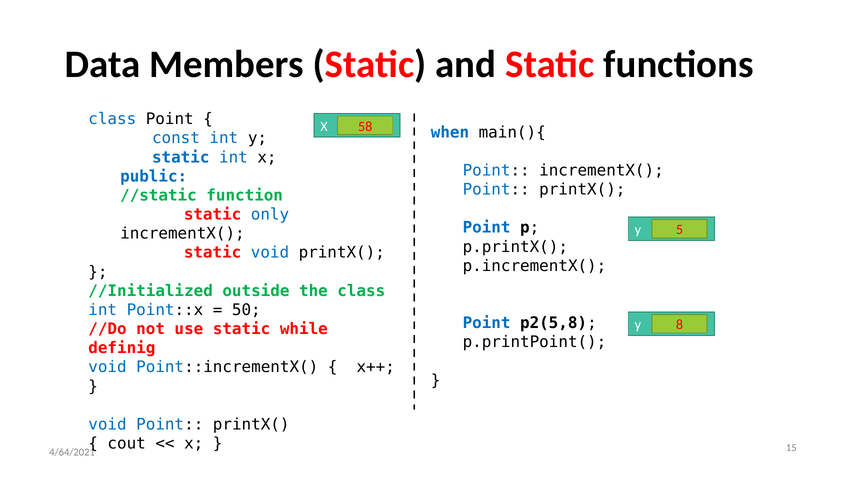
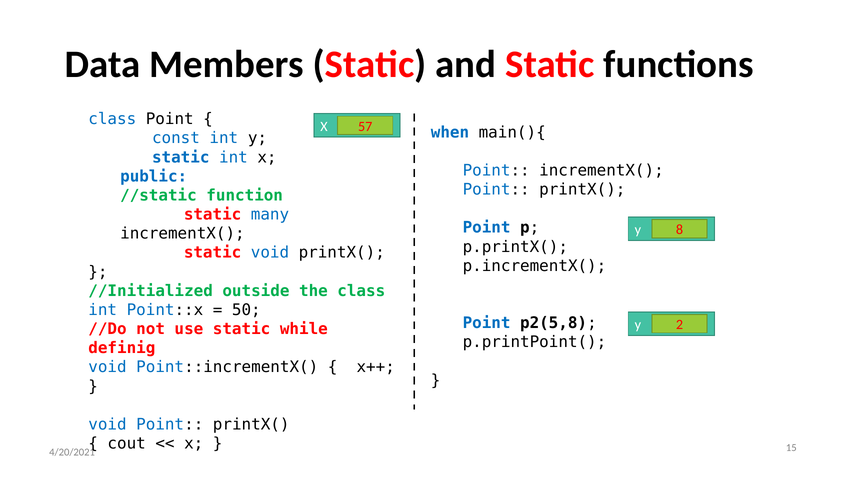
58: 58 -> 57
only: only -> many
5: 5 -> 8
8: 8 -> 2
4/64/2021: 4/64/2021 -> 4/20/2021
